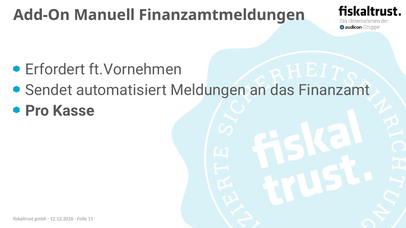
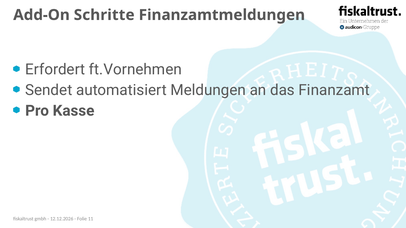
Manuell: Manuell -> Schritte
